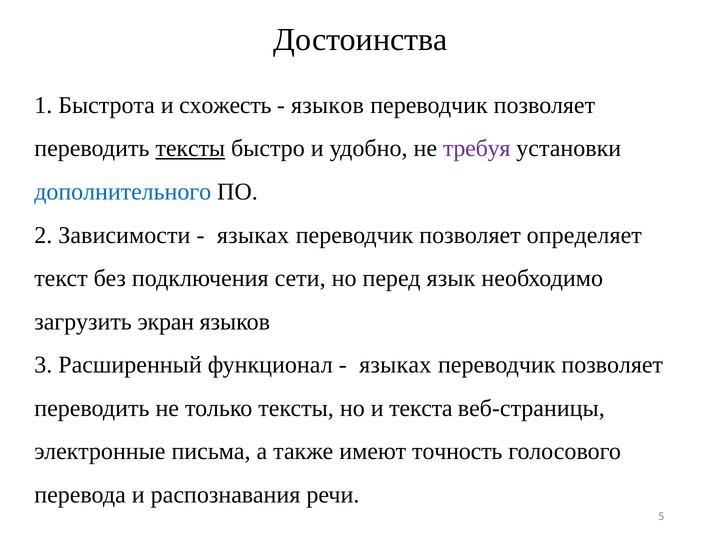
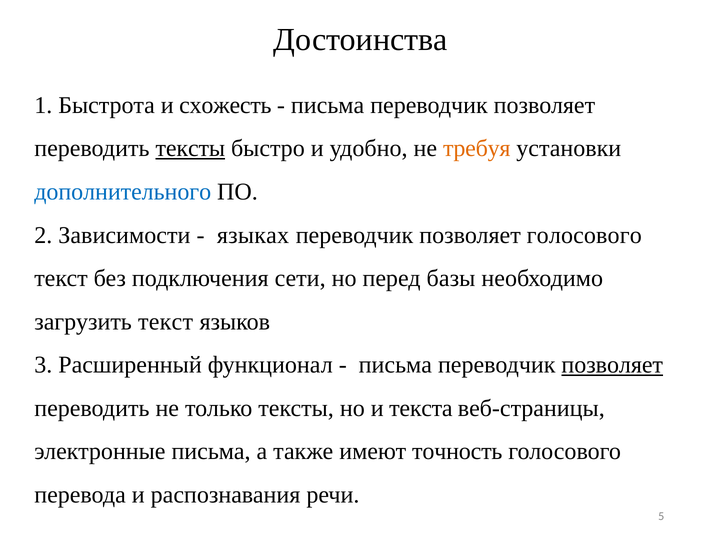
языков at (327, 105): языков -> письма
требуя colour: purple -> orange
позволяет определяет: определяет -> голосового
язык: язык -> базы
загрузить экран: экран -> текст
языках at (395, 365): языках -> письма
позволяет at (612, 365) underline: none -> present
